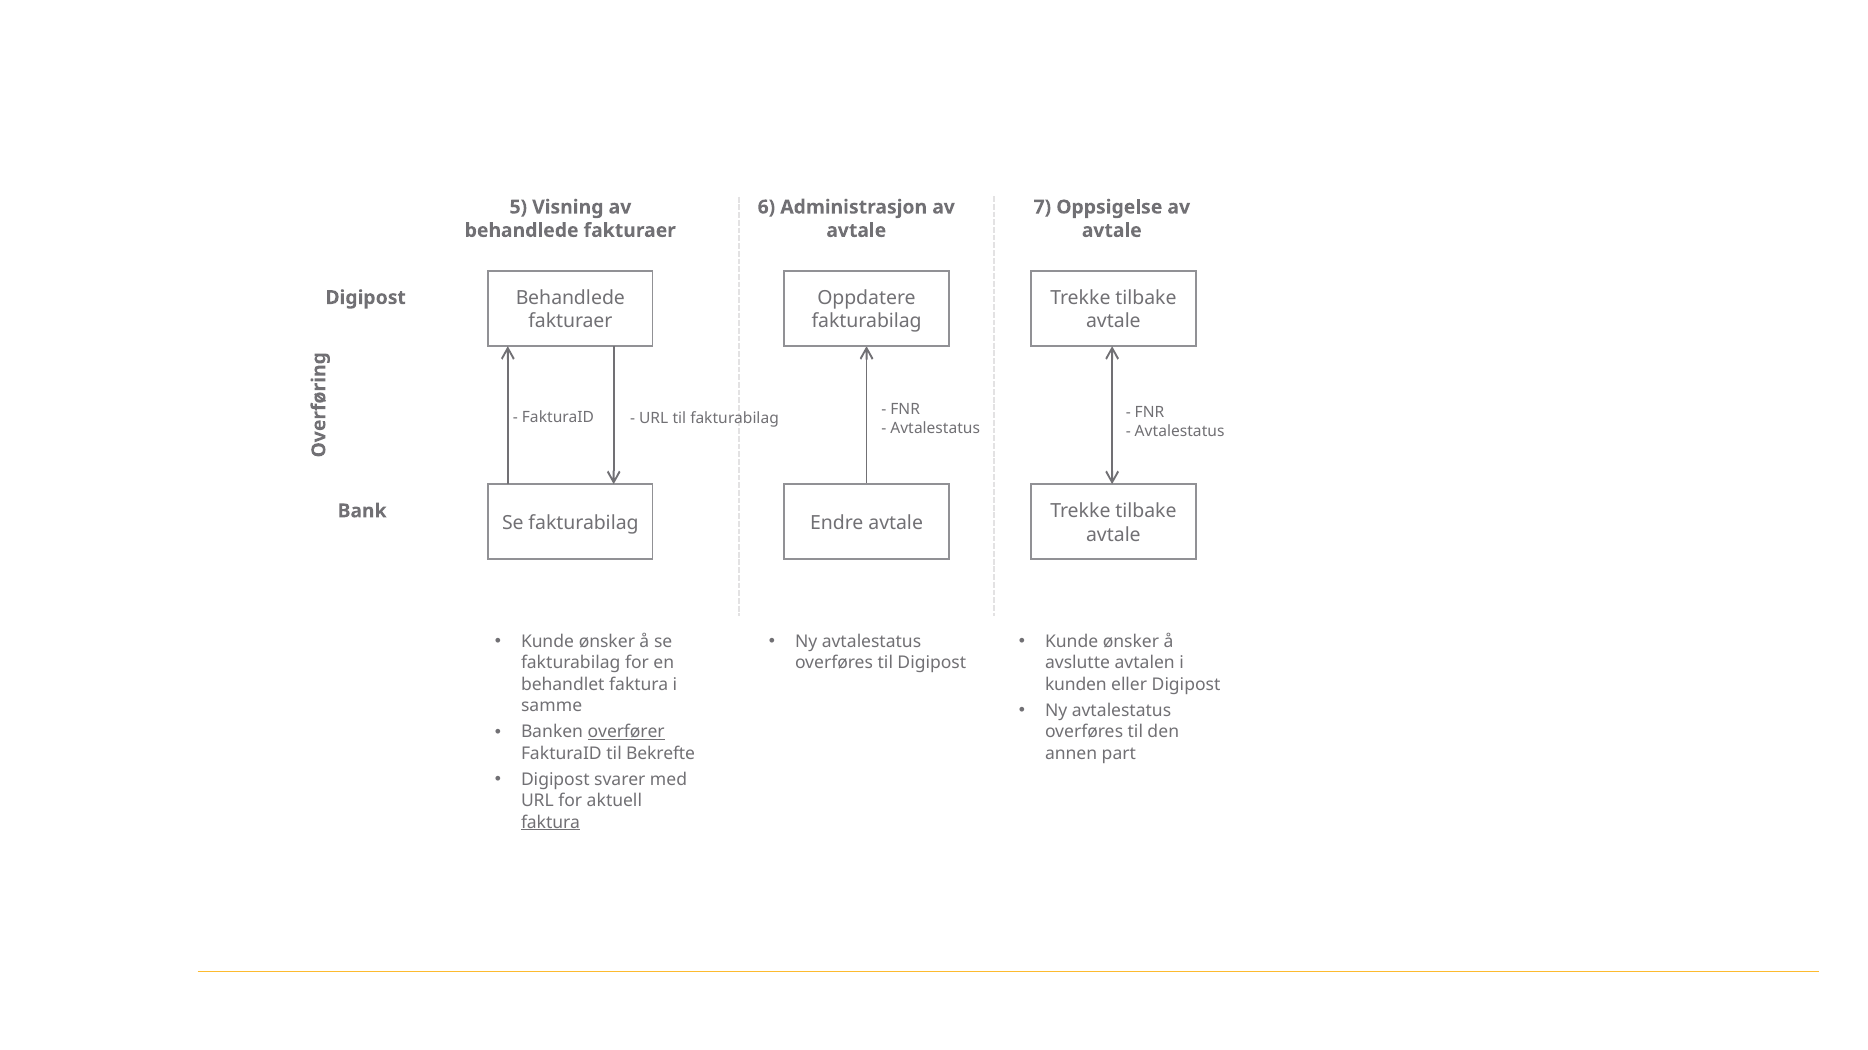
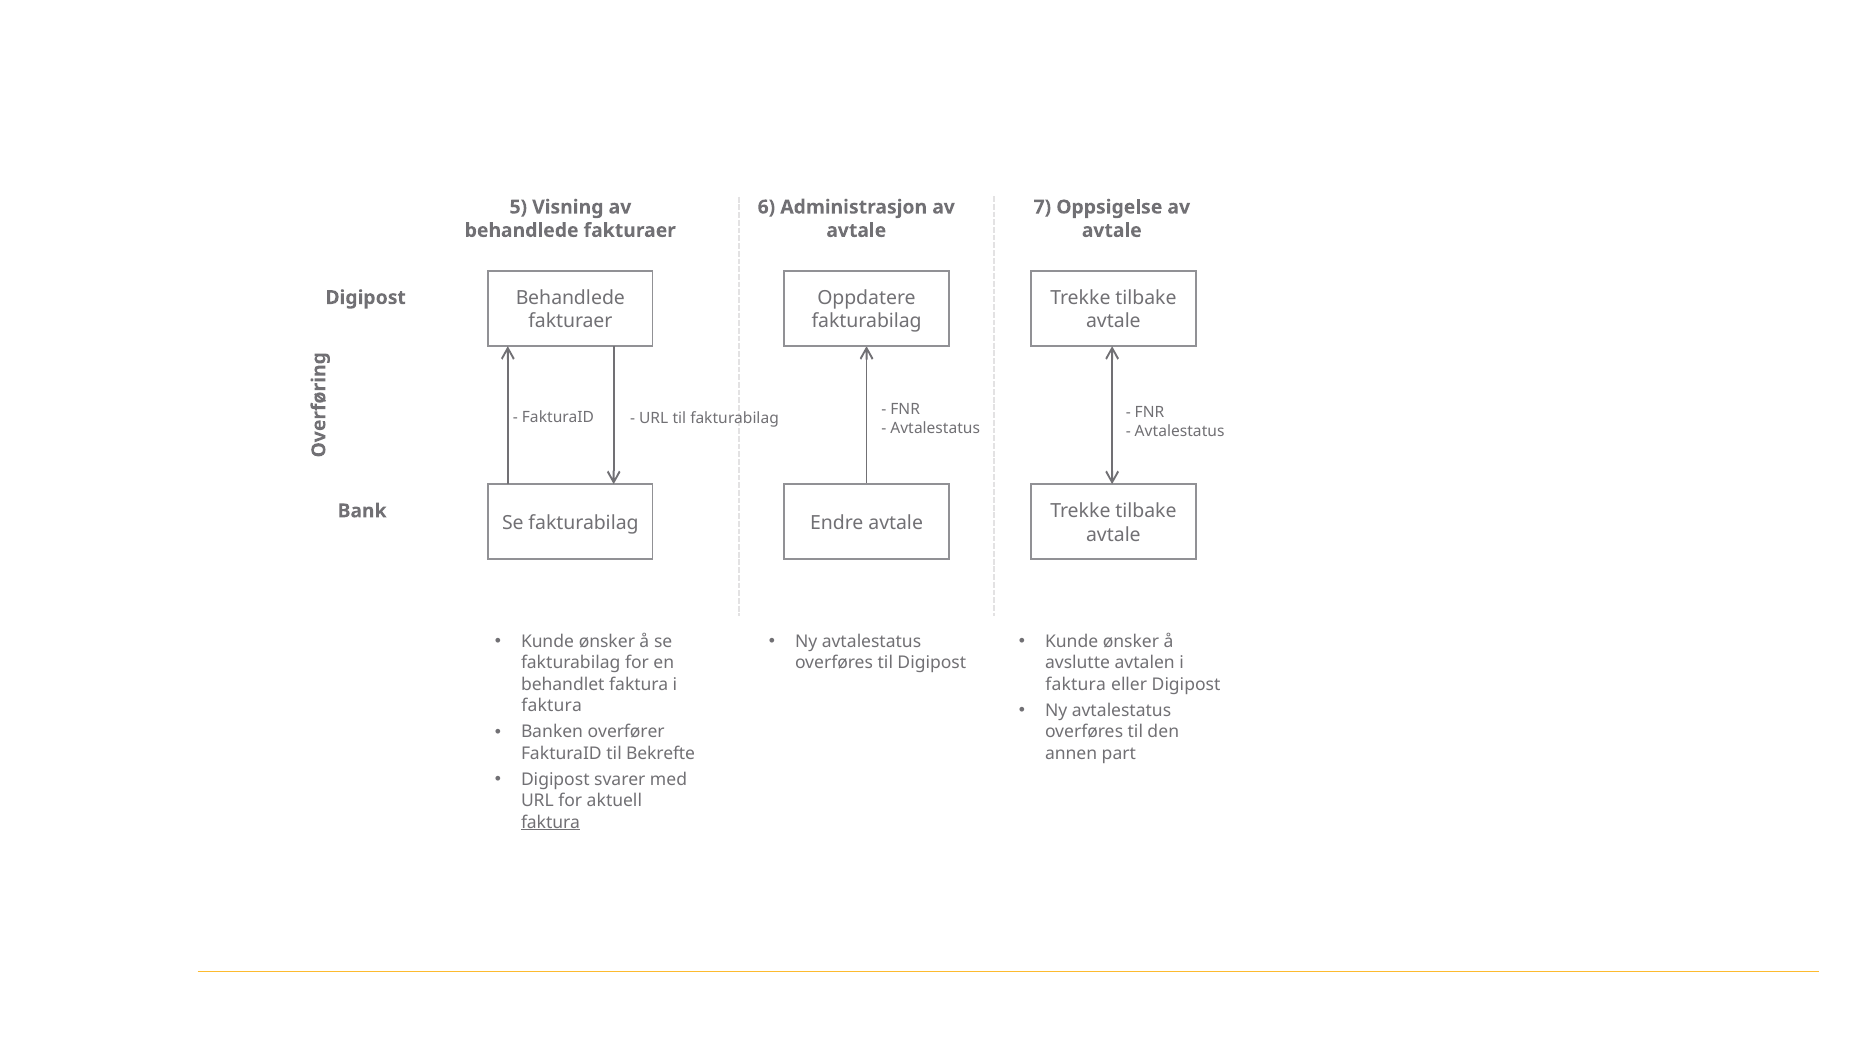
kunden at (1076, 685): kunden -> faktura
samme at (552, 706): samme -> faktura
overfører underline: present -> none
